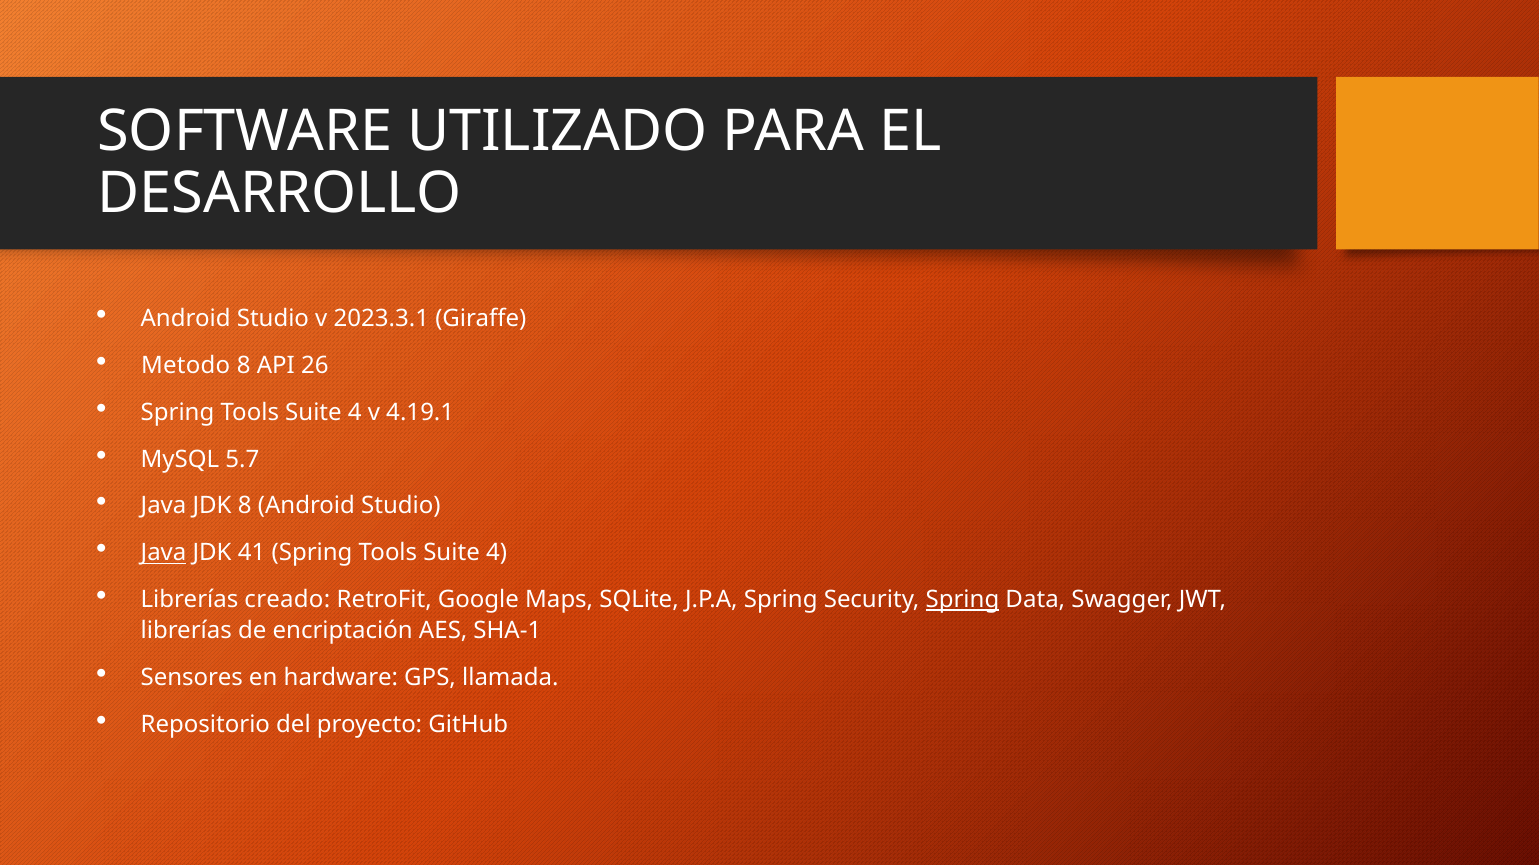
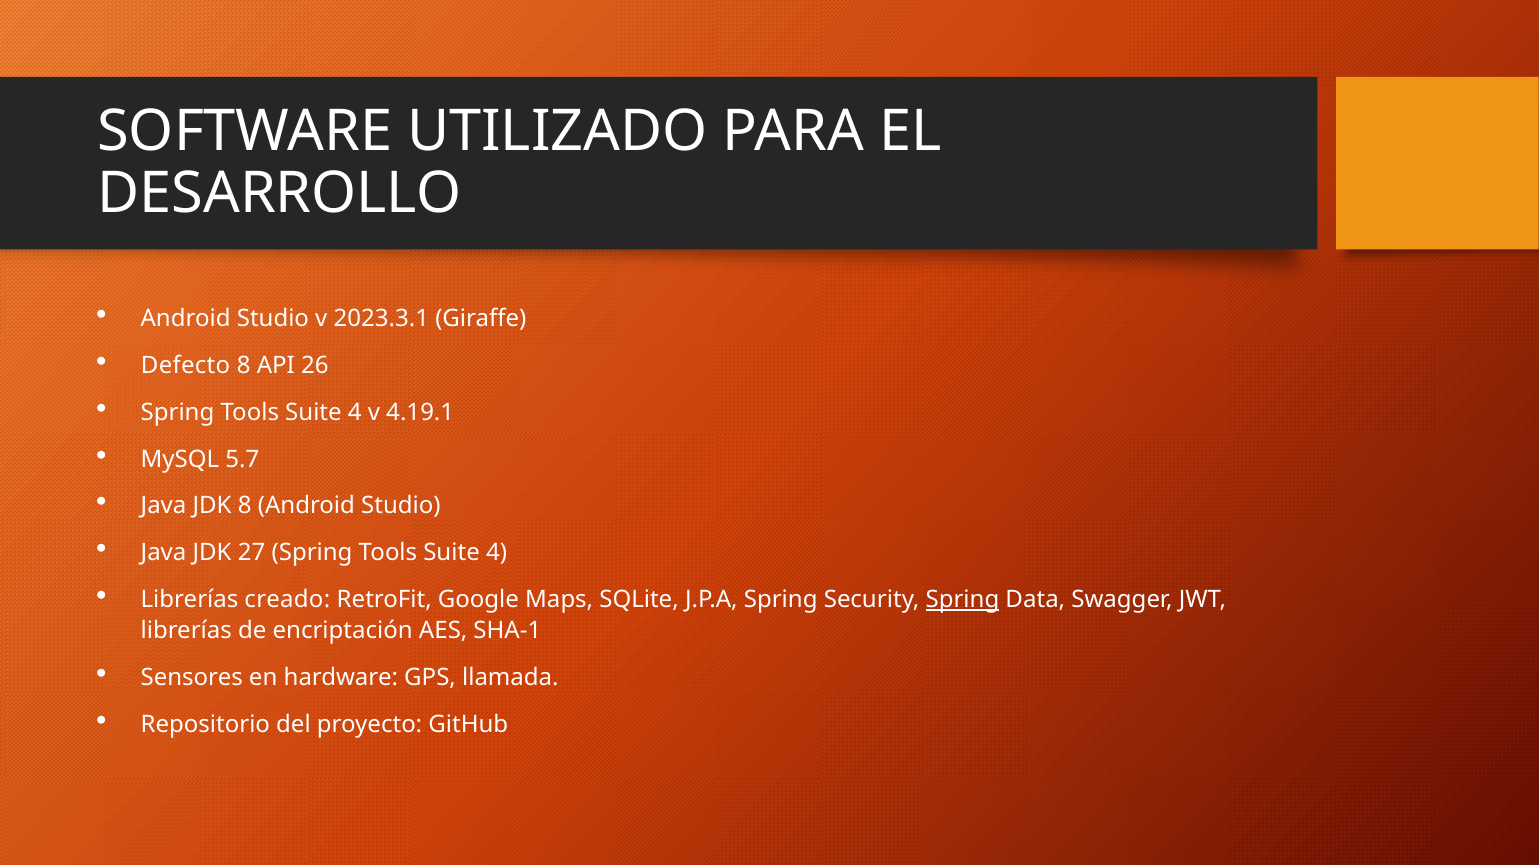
Metodo: Metodo -> Defecto
Java at (164, 553) underline: present -> none
41: 41 -> 27
